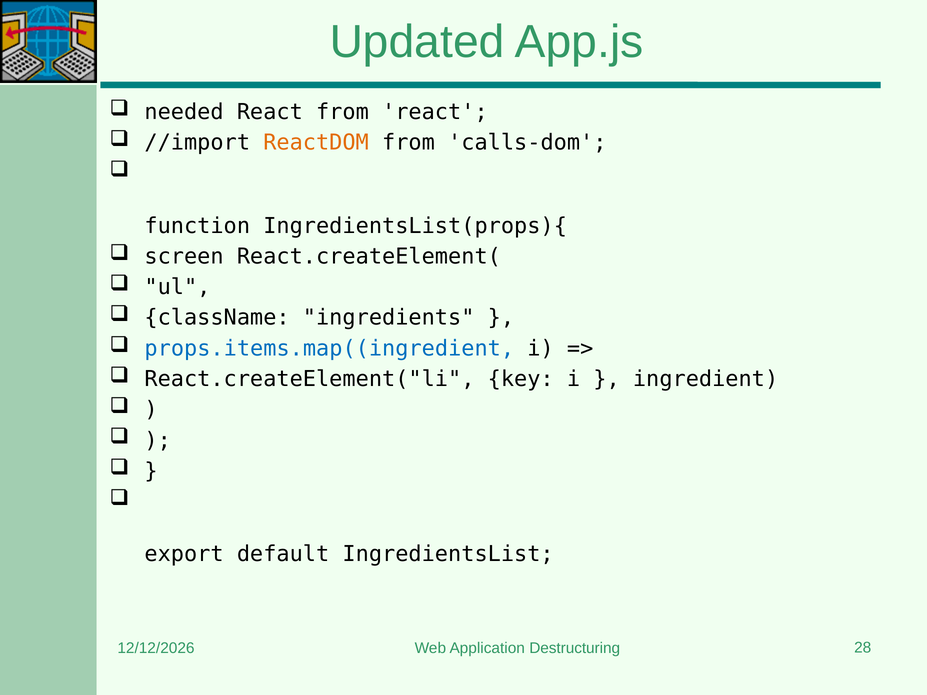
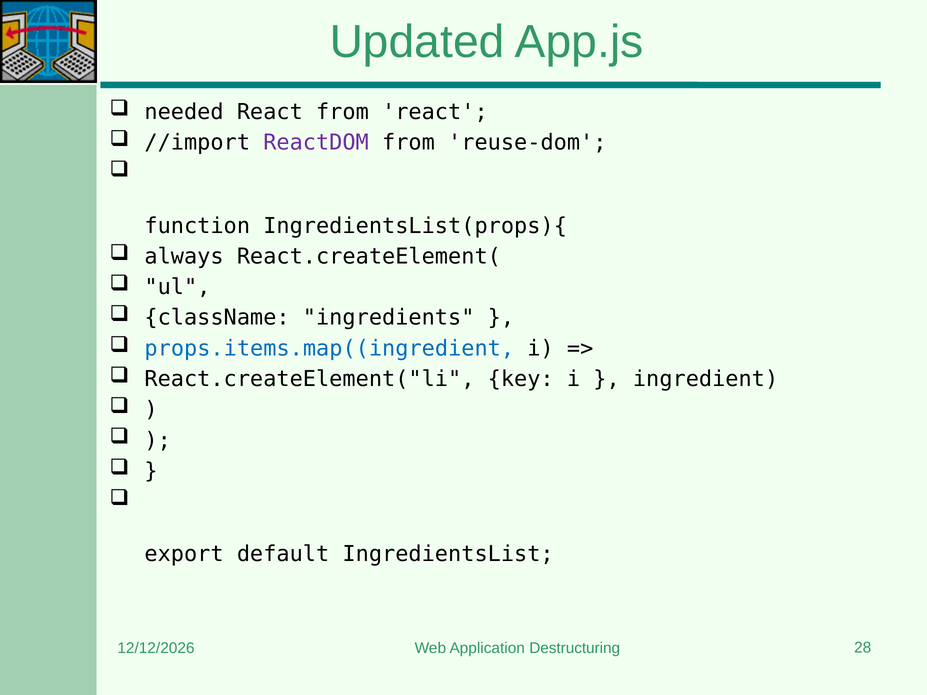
ReactDOM colour: orange -> purple
calls-dom: calls-dom -> reuse-dom
screen: screen -> always
